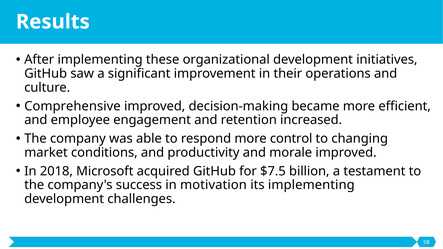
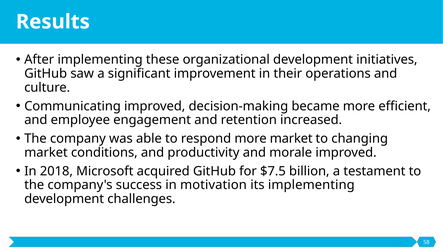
Comprehensive: Comprehensive -> Communicating
more control: control -> market
